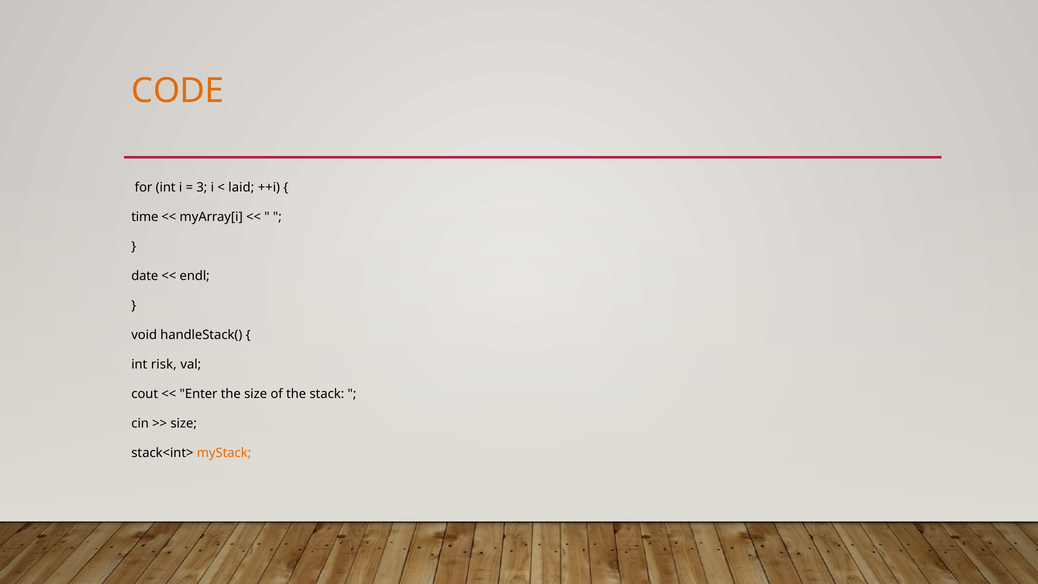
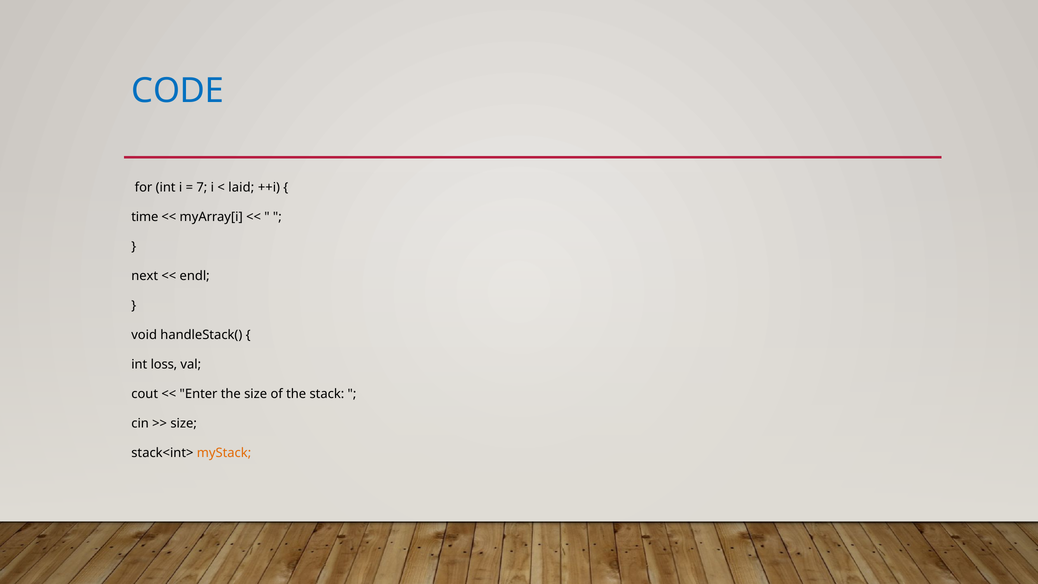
CODE colour: orange -> blue
3: 3 -> 7
date: date -> next
risk: risk -> loss
